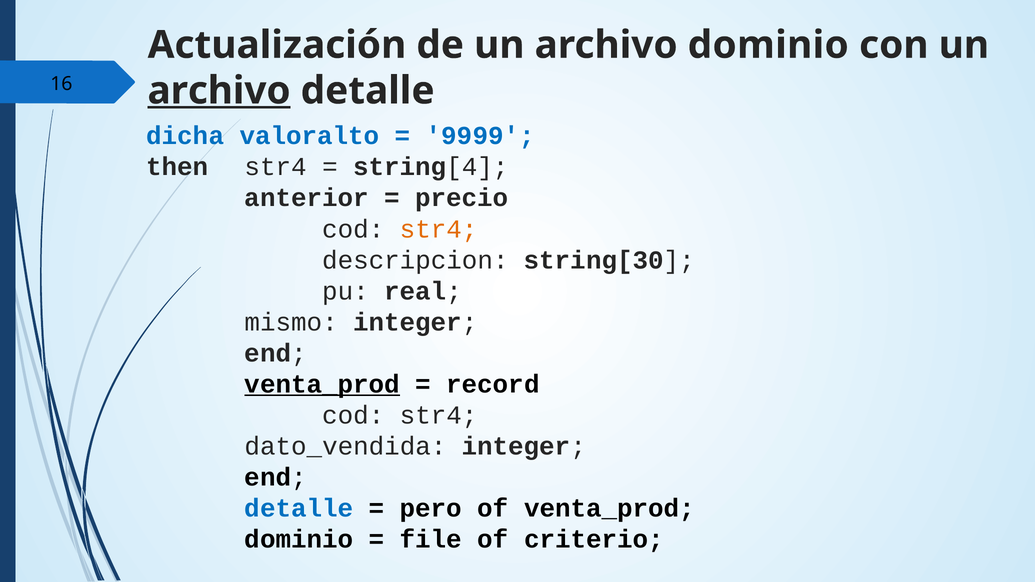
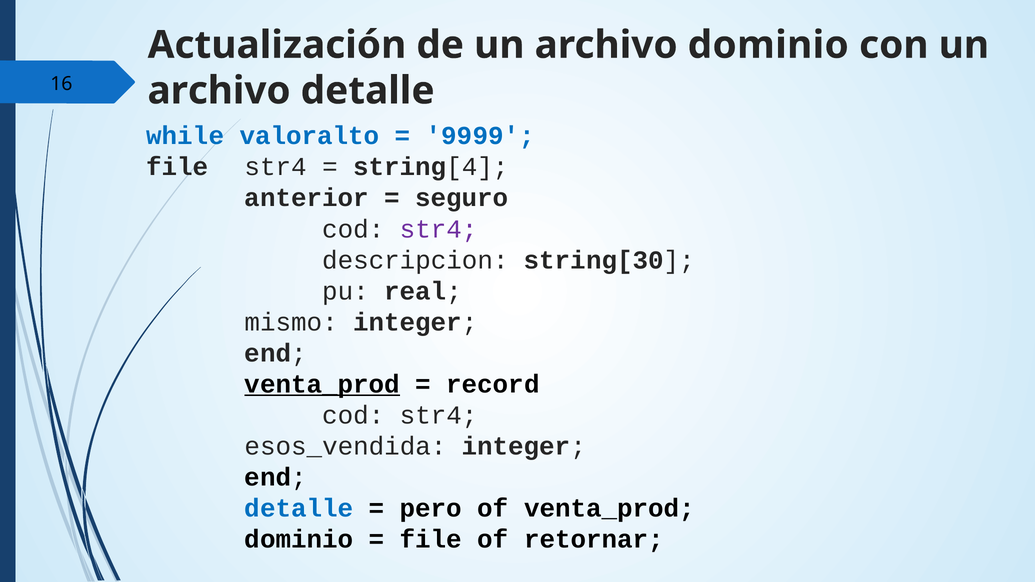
archivo at (219, 91) underline: present -> none
dicha: dicha -> while
then at (177, 167): then -> file
precio: precio -> seguro
str4 at (439, 229) colour: orange -> purple
dato_vendida: dato_vendida -> esos_vendida
criterio: criterio -> retornar
